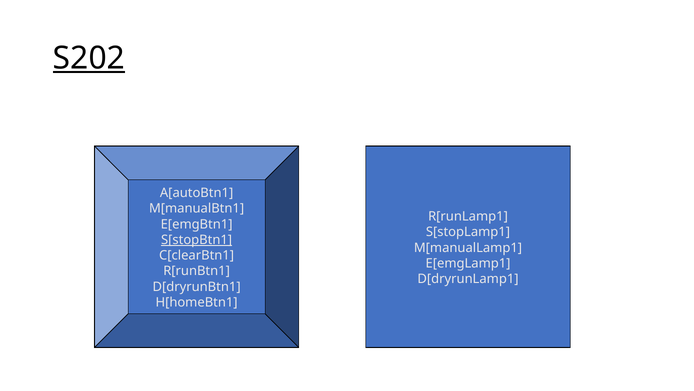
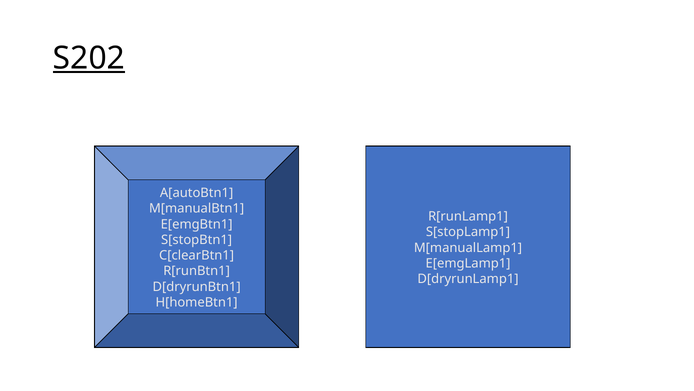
S[stopBtn1 underline: present -> none
